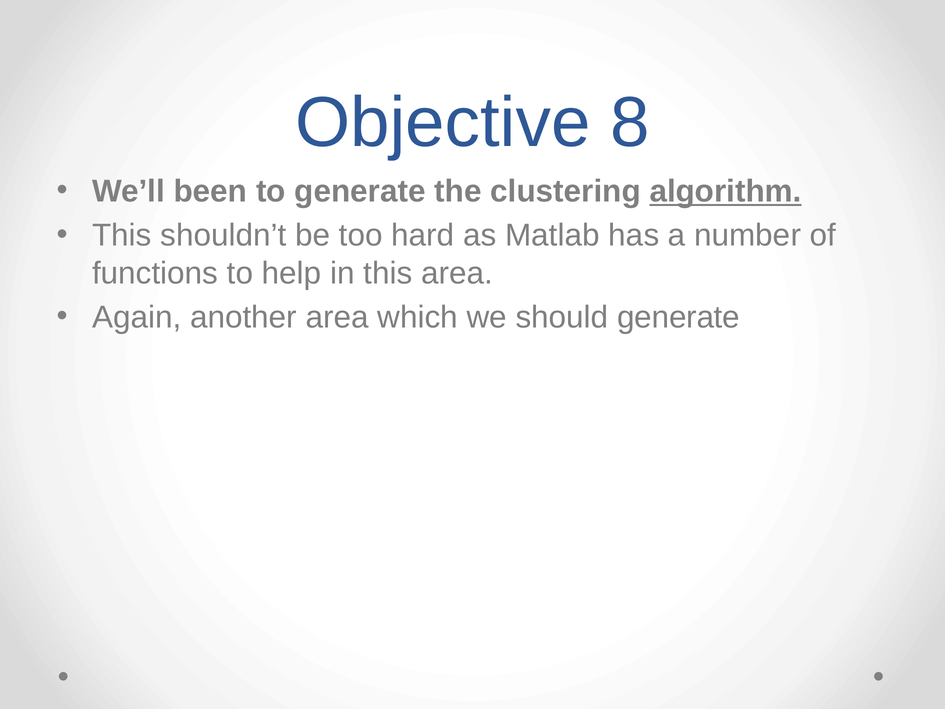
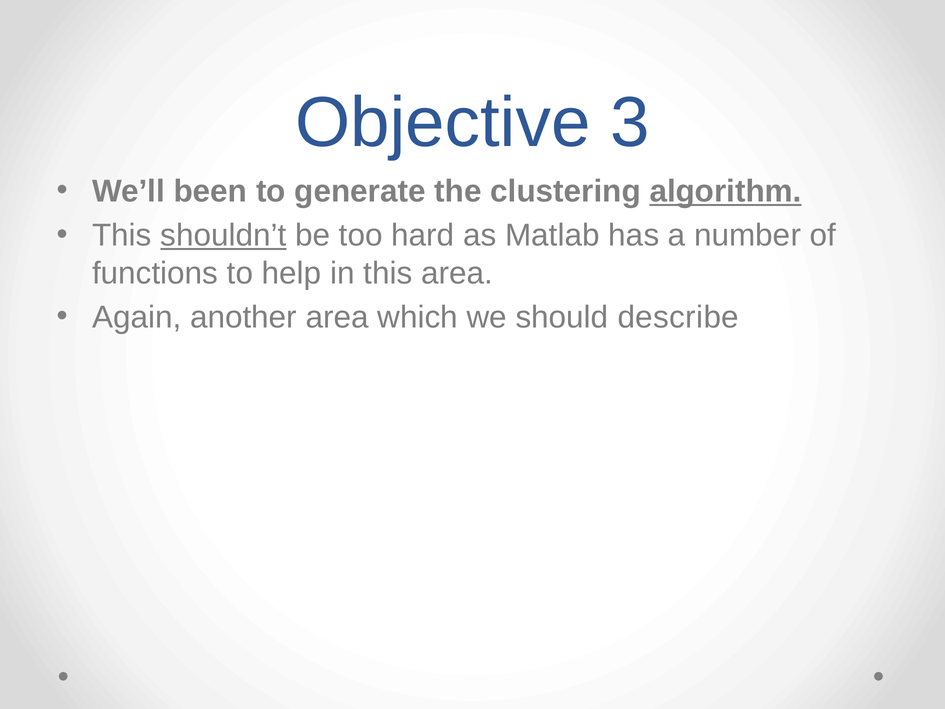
8: 8 -> 3
shouldn’t underline: none -> present
should generate: generate -> describe
